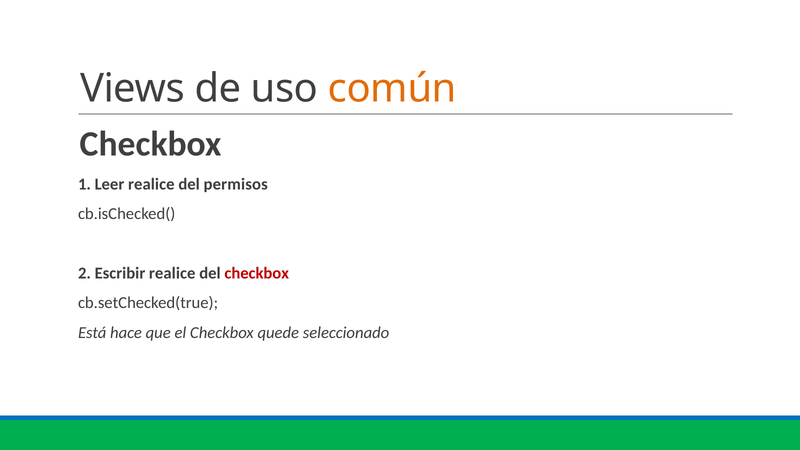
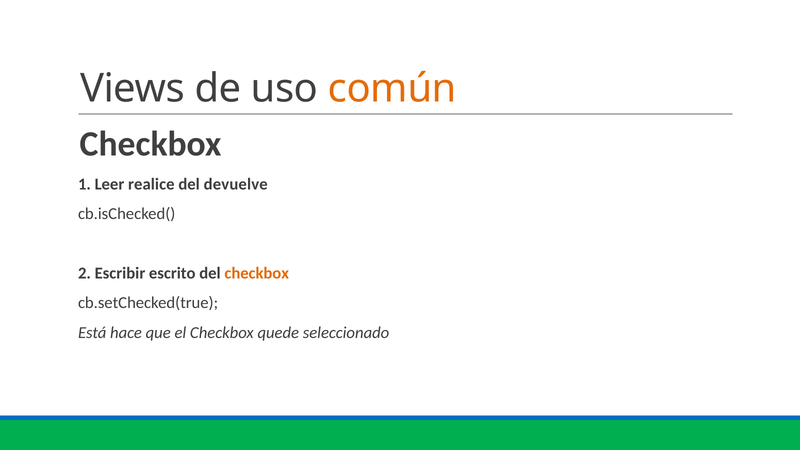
permisos: permisos -> devuelve
Escribir realice: realice -> escrito
checkbox at (257, 273) colour: red -> orange
